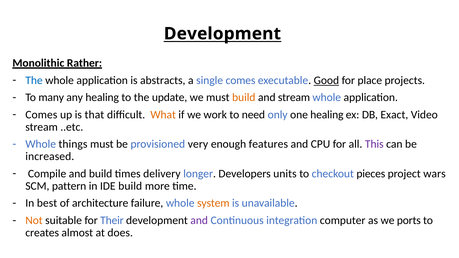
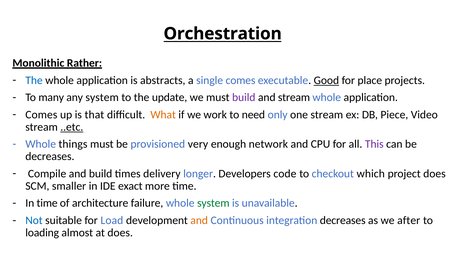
Development at (222, 34): Development -> Orchestration
any healing: healing -> system
build at (244, 97) colour: orange -> purple
one healing: healing -> stream
Exact: Exact -> Piece
..etc underline: none -> present
features: features -> network
increased at (50, 157): increased -> decreases
units: units -> code
pieces: pieces -> which
project wars: wars -> does
pattern: pattern -> smaller
IDE build: build -> exact
In best: best -> time
system at (213, 203) colour: orange -> green
Not colour: orange -> blue
Their: Their -> Load
and at (199, 221) colour: purple -> orange
integration computer: computer -> decreases
ports: ports -> after
creates: creates -> loading
